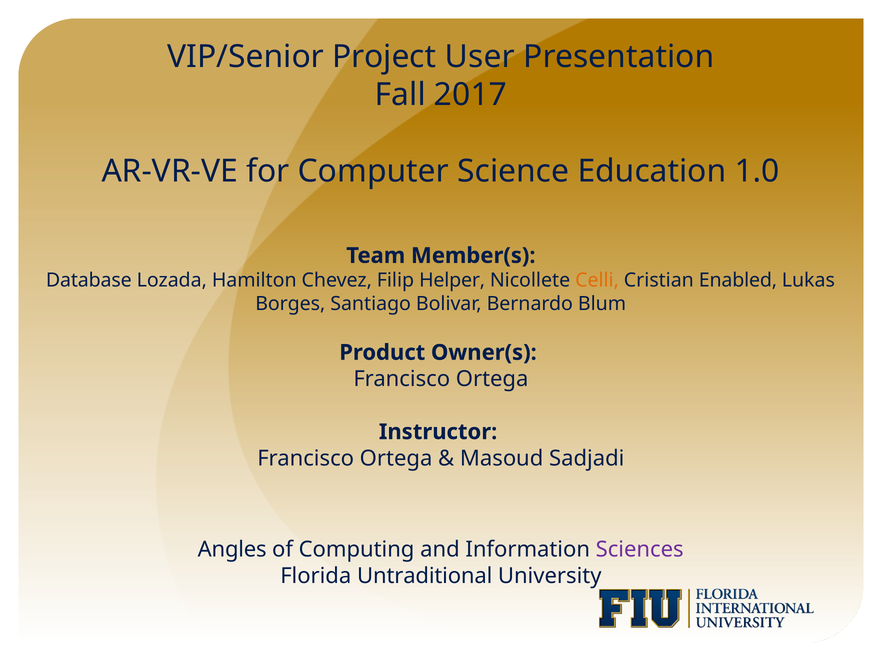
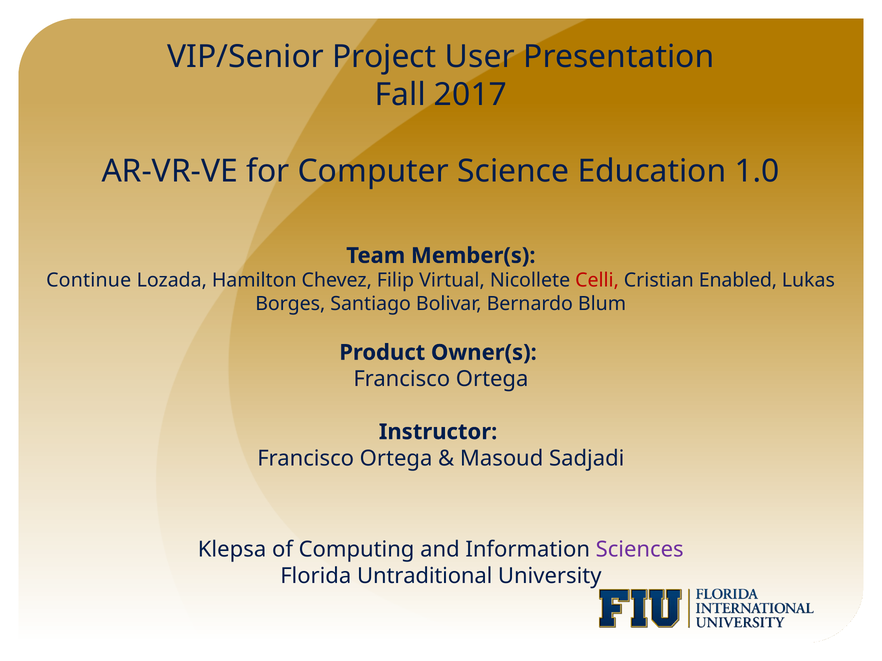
Database: Database -> Continue
Helper: Helper -> Virtual
Celli colour: orange -> red
Angles: Angles -> Klepsa
